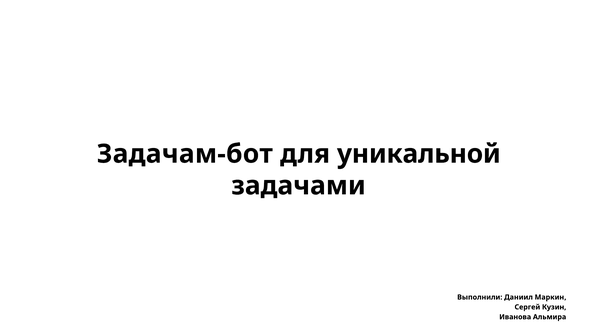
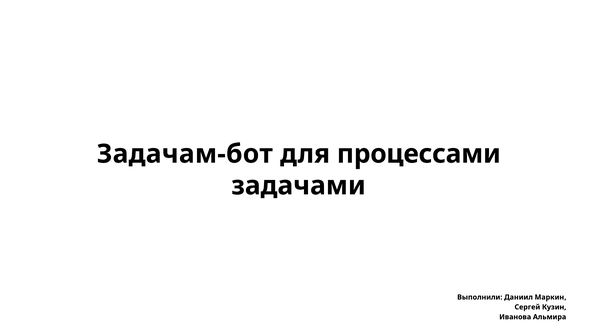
уникальной: уникальной -> процессами
